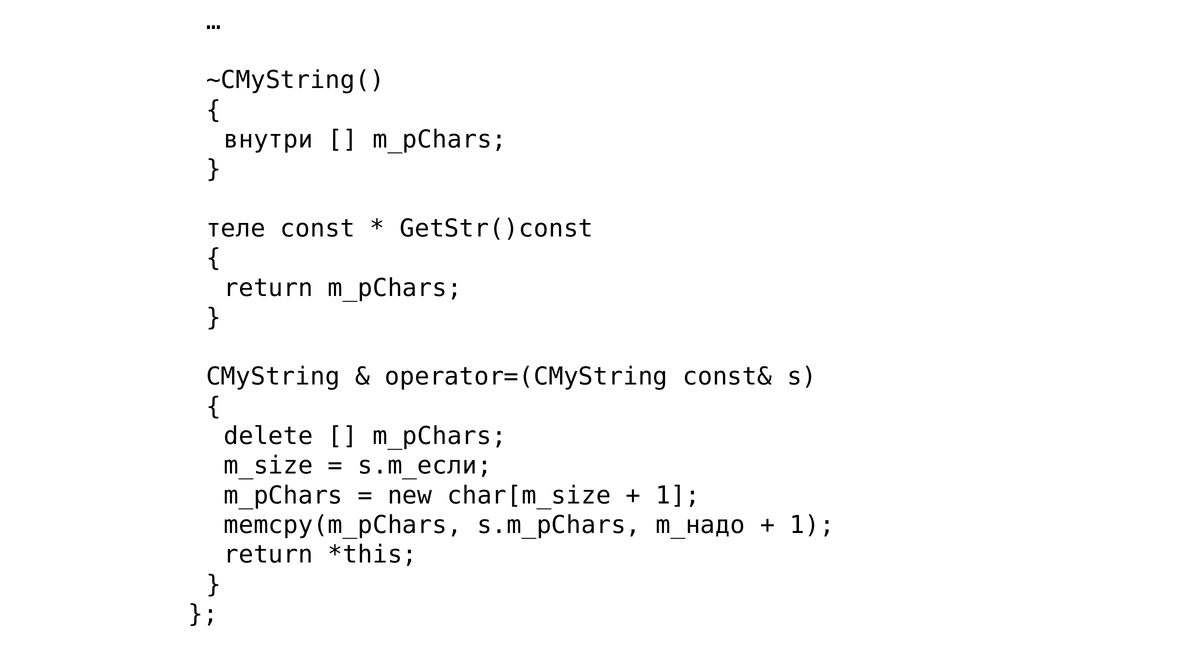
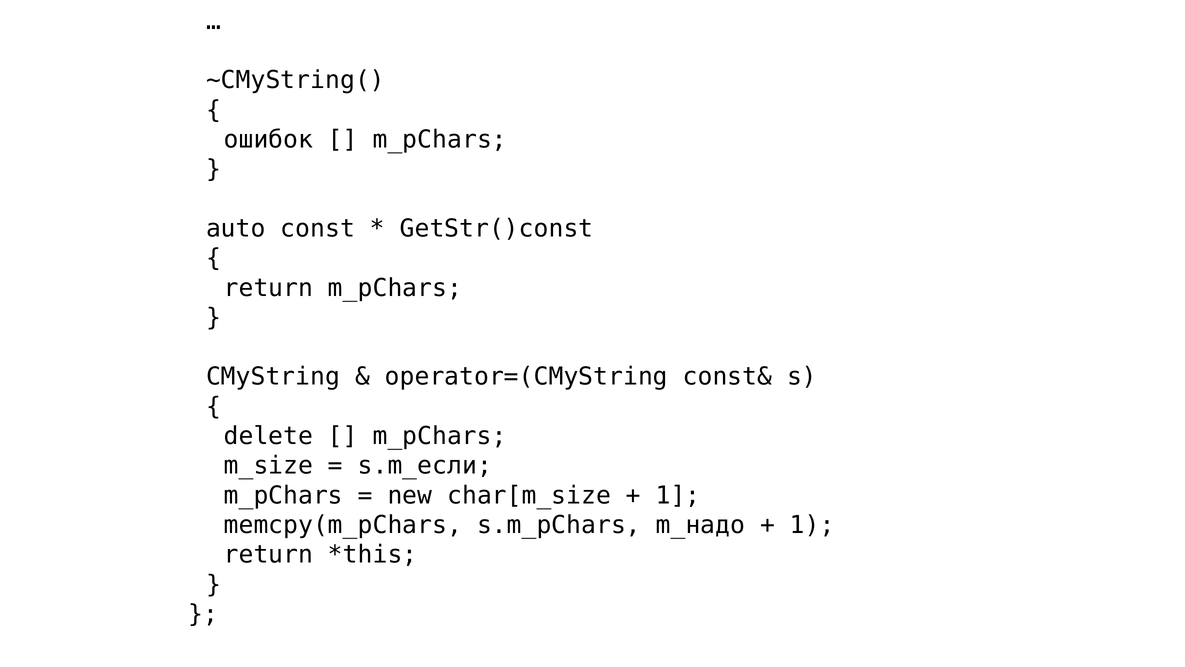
внутри: внутри -> ошибок
теле: теле -> auto
